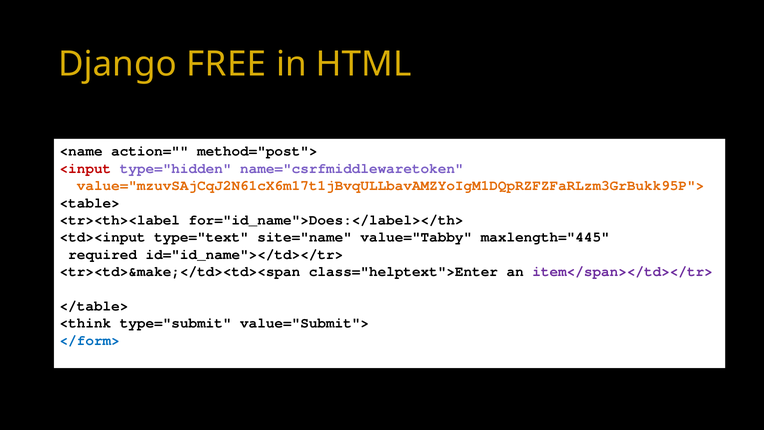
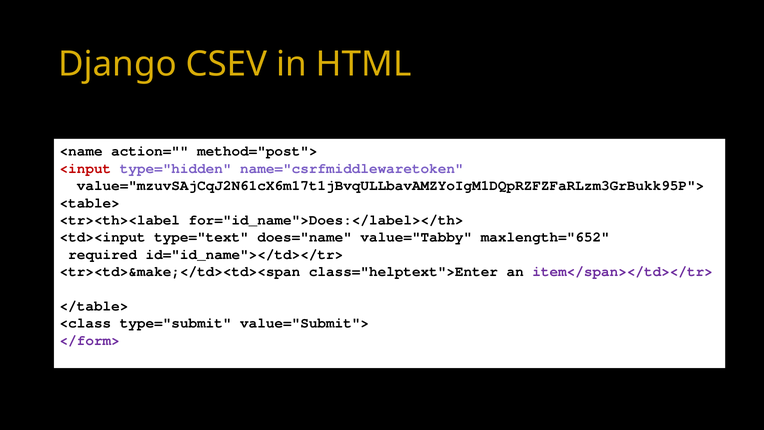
FREE: FREE -> CSEV
value="mzuvSAjCqJ2N61cX6m17t1jBvqULLbavAMZYoIgM1DQpRZFZFaRLzm3GrBukk95P"> colour: orange -> black
site="name: site="name -> does="name
maxlength="445: maxlength="445 -> maxlength="652
<think: <think -> <class
</form> colour: blue -> purple
